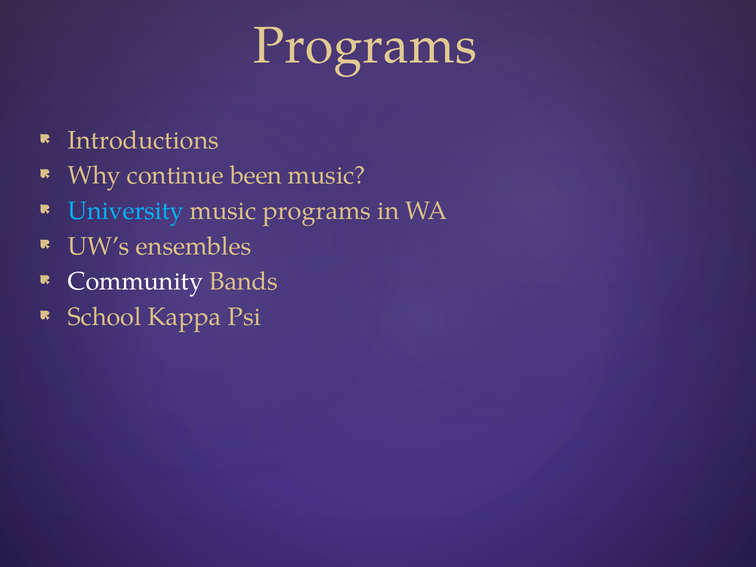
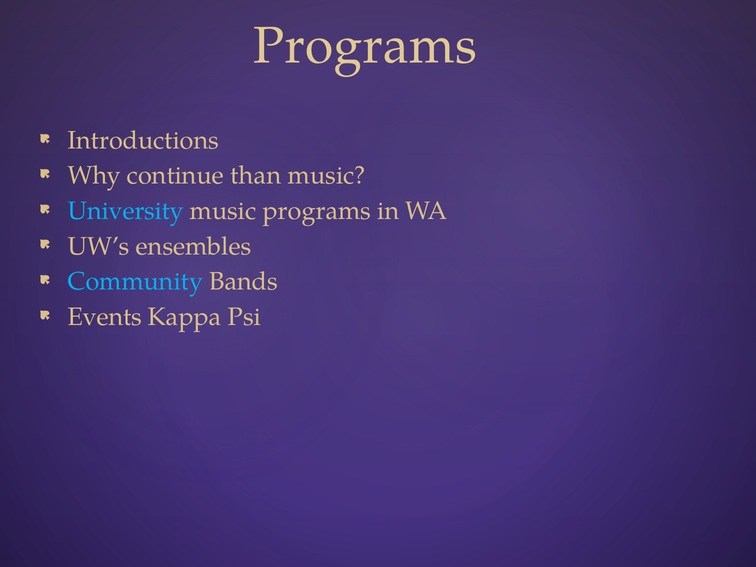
been: been -> than
Community colour: white -> light blue
School: School -> Events
